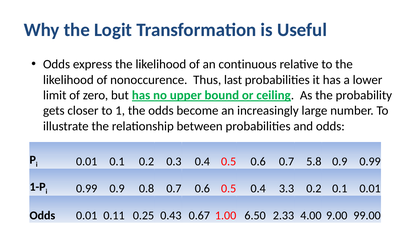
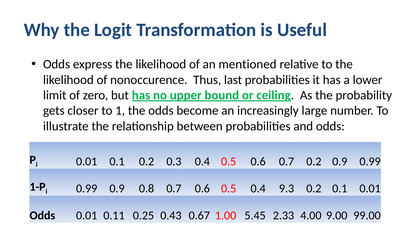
continuous: continuous -> mentioned
0.7 5.8: 5.8 -> 0.2
3.3: 3.3 -> 9.3
6.50: 6.50 -> 5.45
